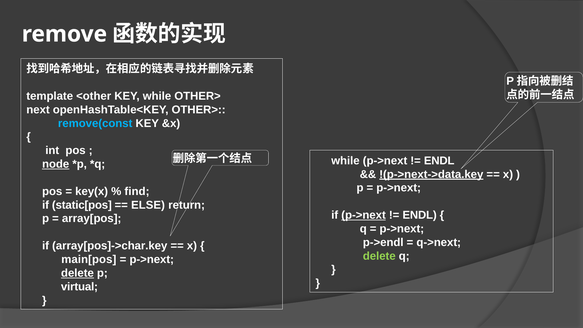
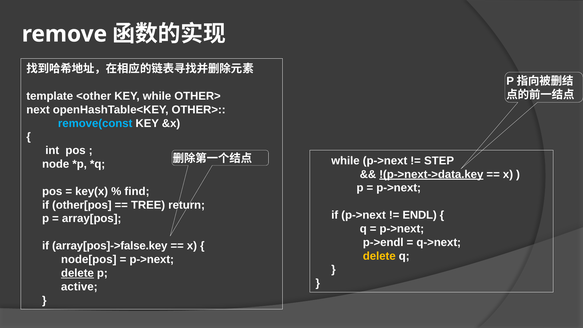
ENDL at (439, 161): ENDL -> STEP
node underline: present -> none
static[pos: static[pos -> other[pos
ELSE: ELSE -> TREE
p->next at (364, 215) underline: present -> none
array[pos]->char.key: array[pos]->char.key -> array[pos]->false.key
delete at (379, 256) colour: light green -> yellow
main[pos: main[pos -> node[pos
virtual: virtual -> active
